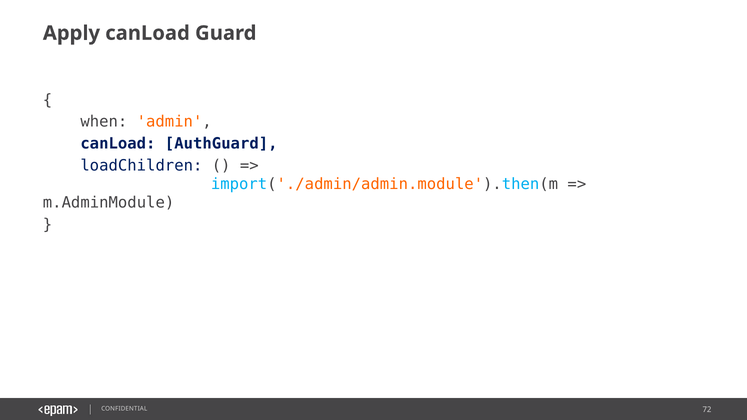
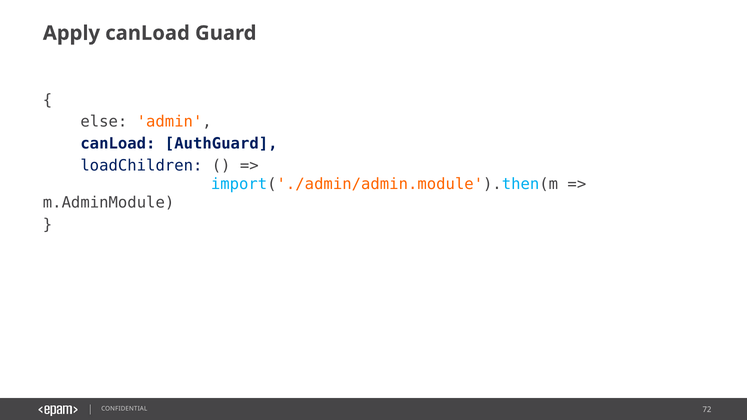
when: when -> else
